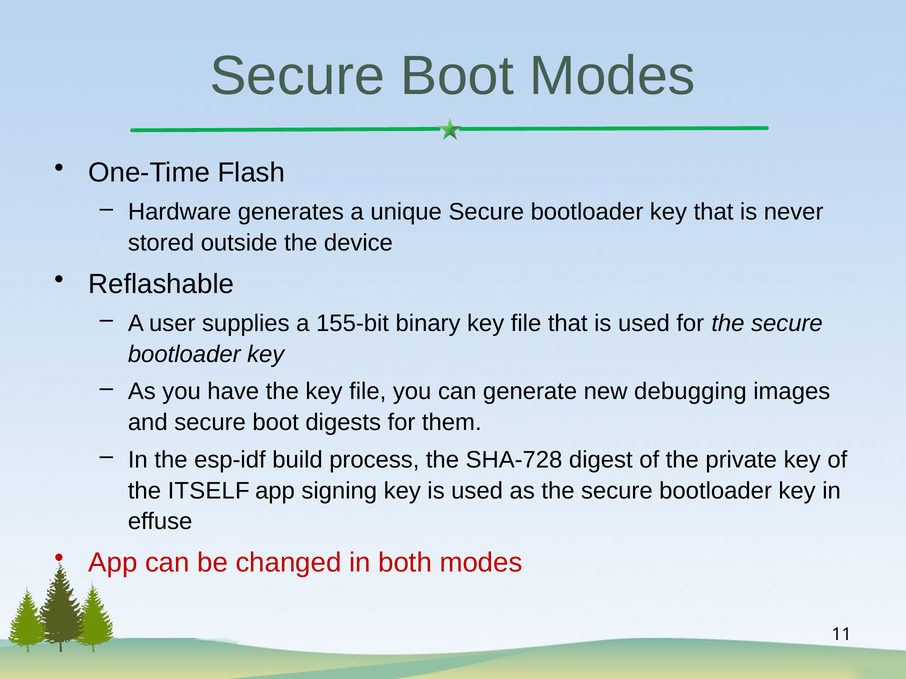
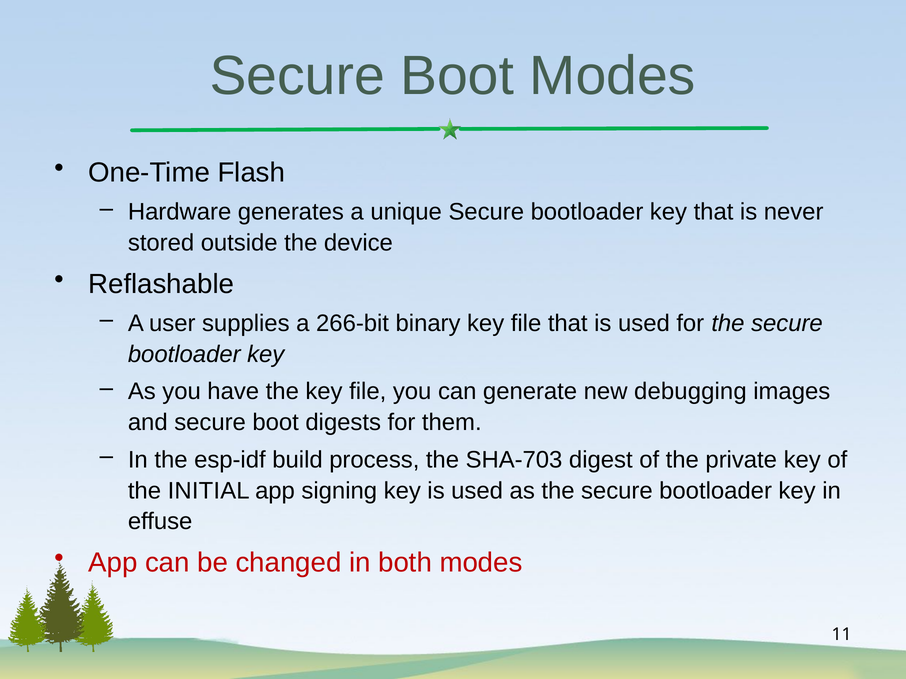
155-bit: 155-bit -> 266-bit
SHA-728: SHA-728 -> SHA-703
ITSELF: ITSELF -> INITIAL
